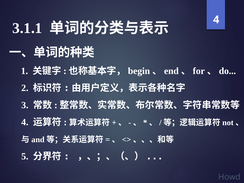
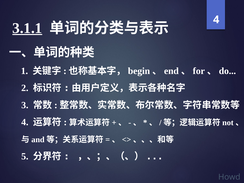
3.1.1 underline: none -> present
